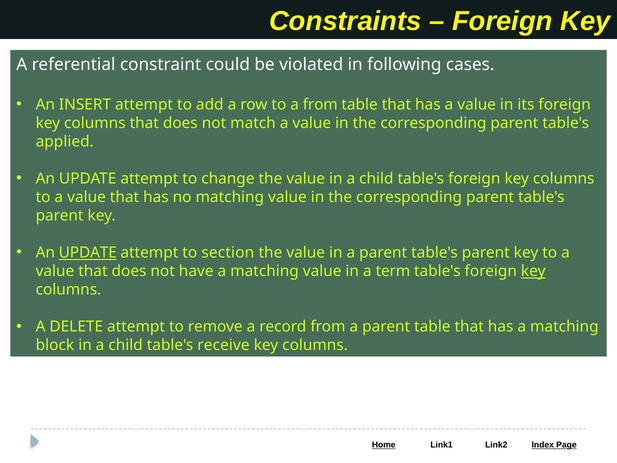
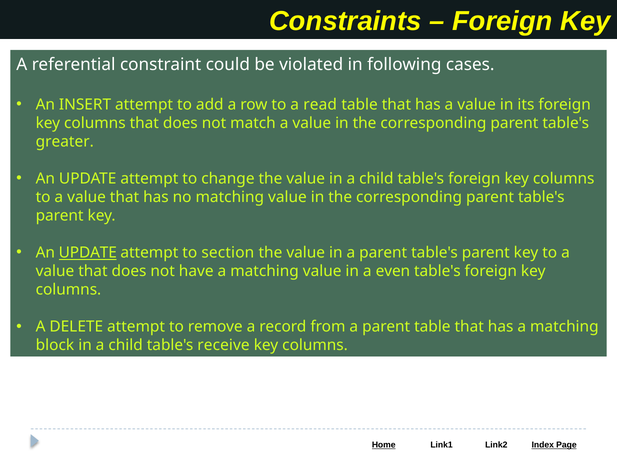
a from: from -> read
applied: applied -> greater
term: term -> even
key at (533, 271) underline: present -> none
